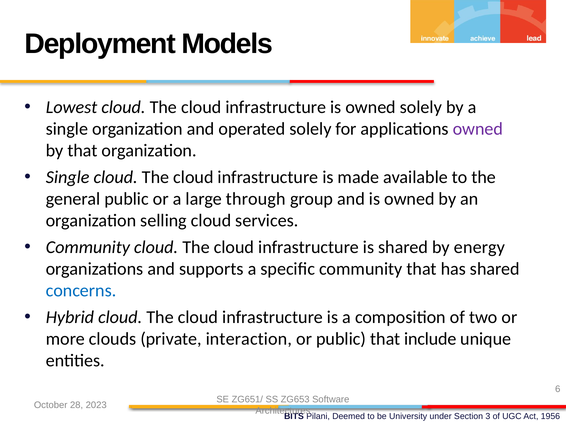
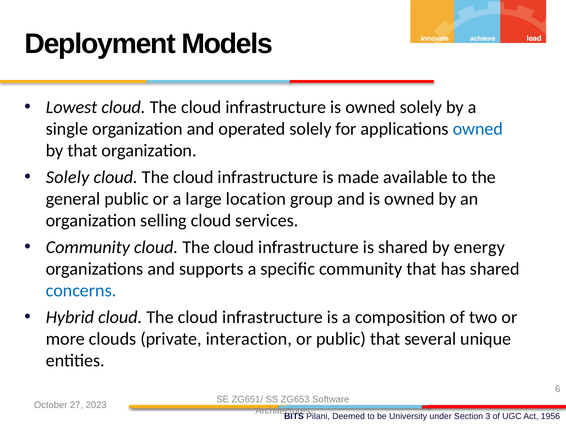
owned at (478, 129) colour: purple -> blue
Single at (68, 177): Single -> Solely
through: through -> location
include: include -> several
28: 28 -> 27
